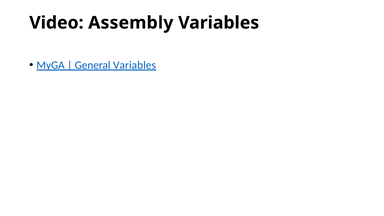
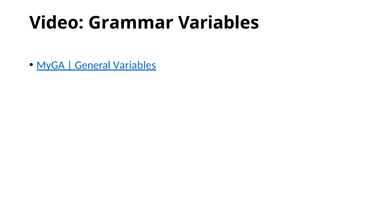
Assembly: Assembly -> Grammar
